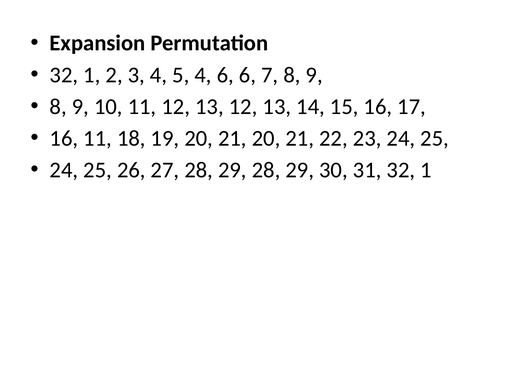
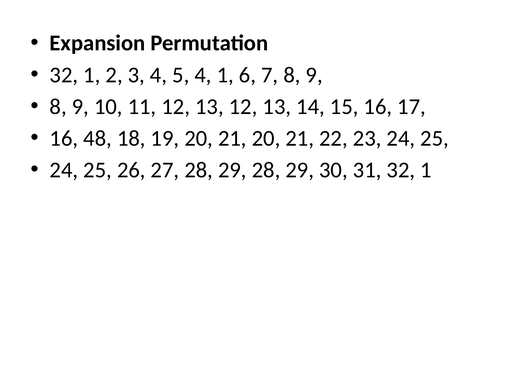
4 6: 6 -> 1
16 11: 11 -> 48
